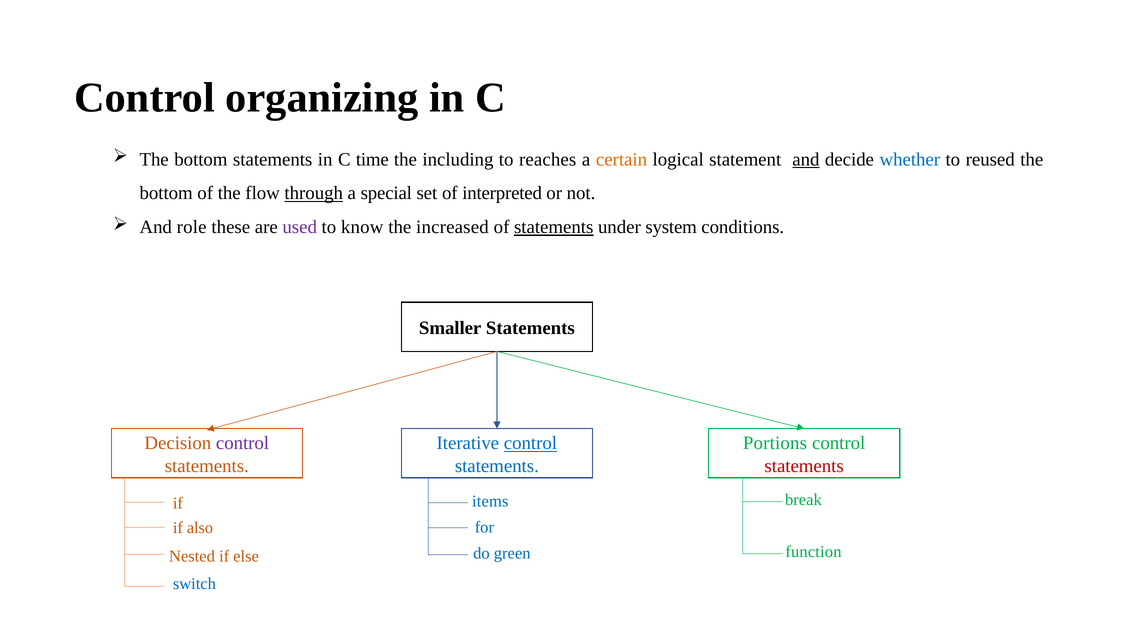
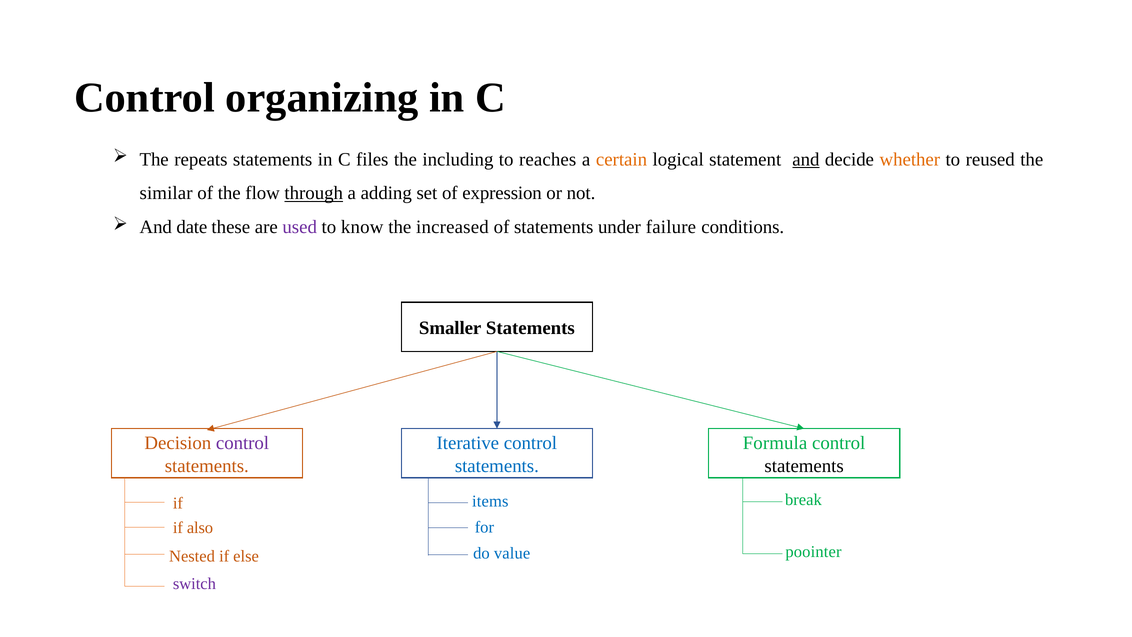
bottom at (201, 159): bottom -> repeats
time: time -> files
whether colour: blue -> orange
bottom at (166, 193): bottom -> similar
special: special -> adding
interpreted: interpreted -> expression
role: role -> date
statements at (554, 227) underline: present -> none
system: system -> failure
control at (530, 443) underline: present -> none
Portions: Portions -> Formula
statements at (804, 466) colour: red -> black
function: function -> poointer
green: green -> value
switch colour: blue -> purple
